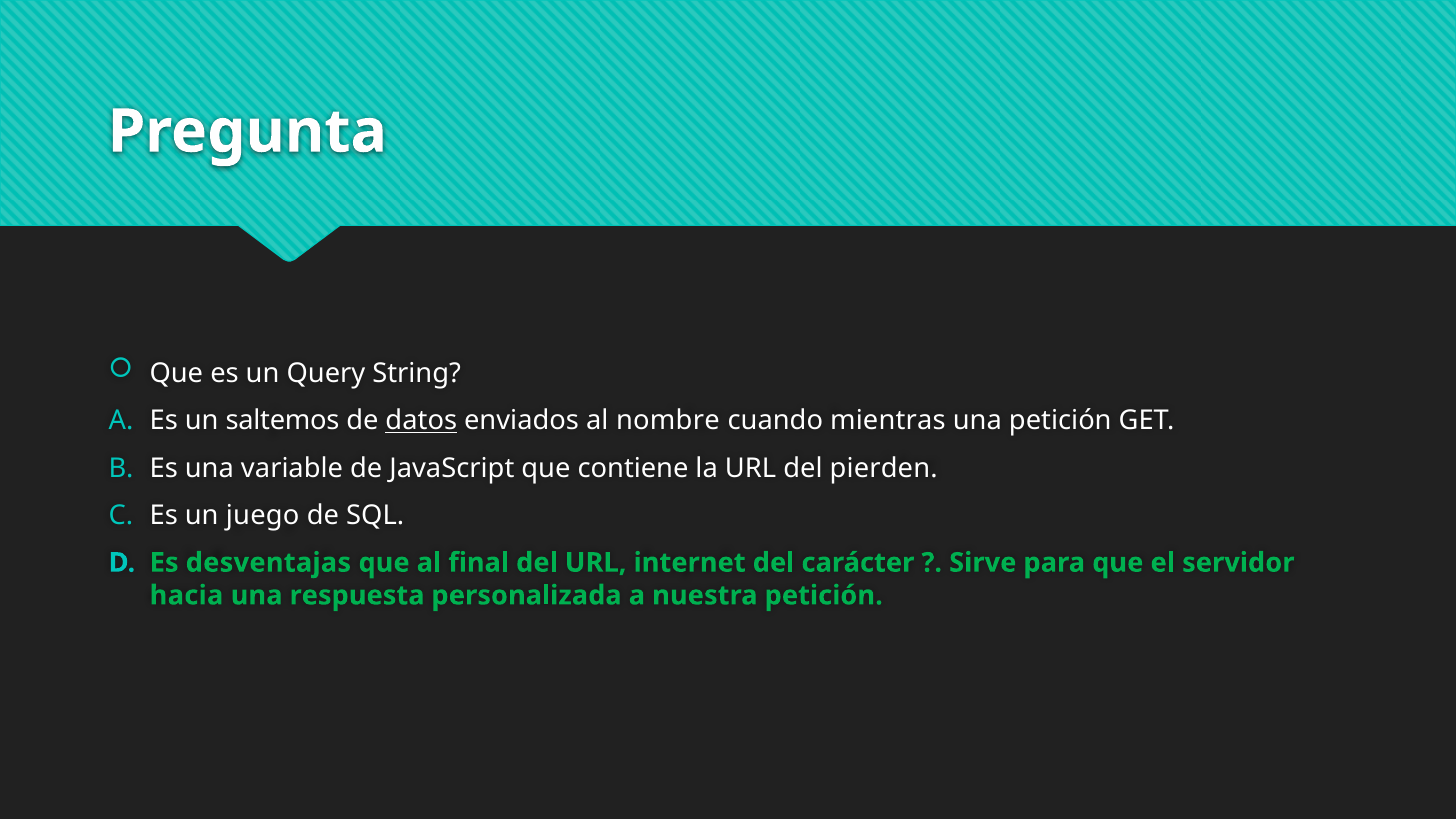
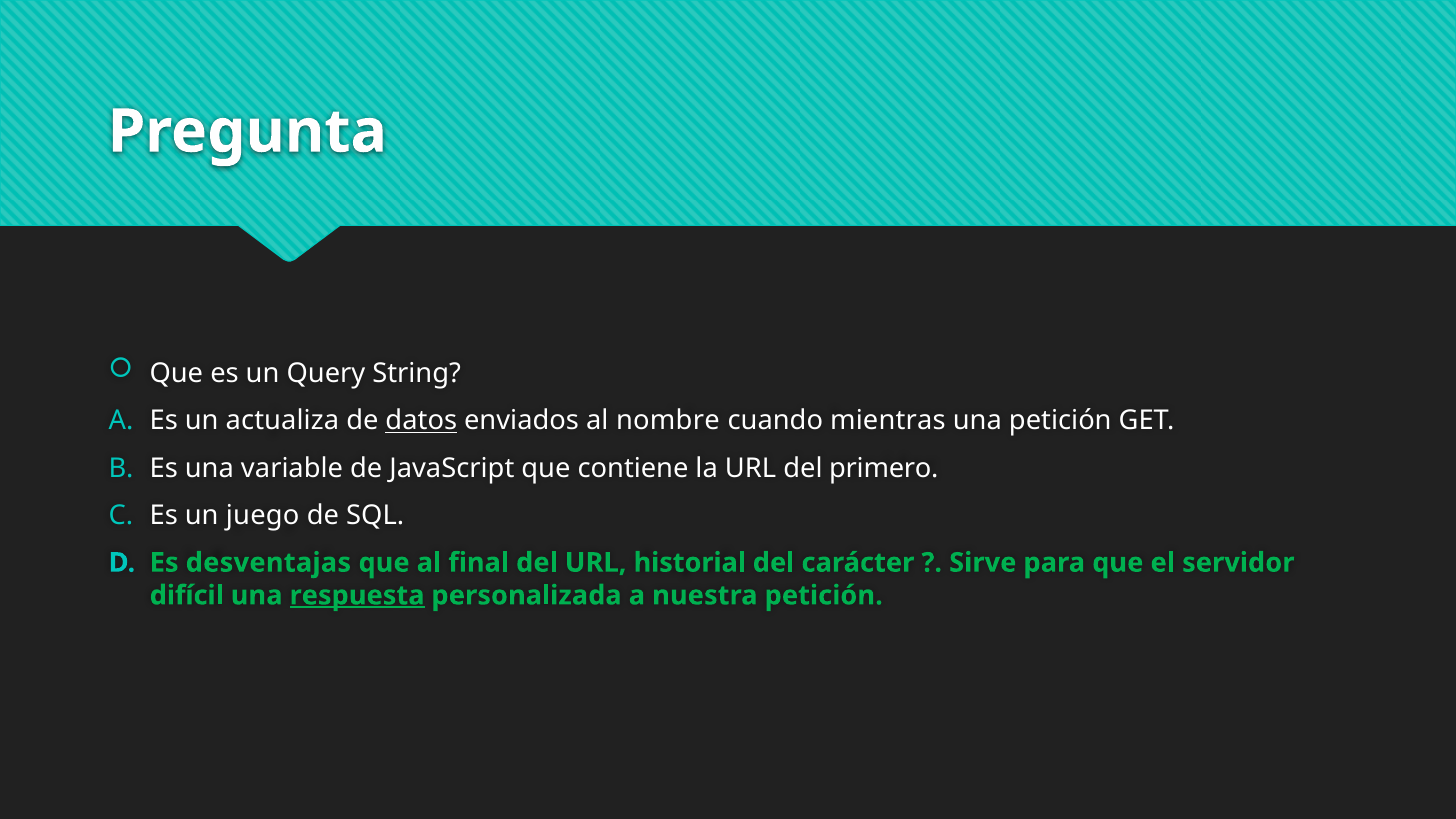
saltemos: saltemos -> actualiza
pierden: pierden -> primero
internet: internet -> historial
hacia: hacia -> difícil
respuesta underline: none -> present
